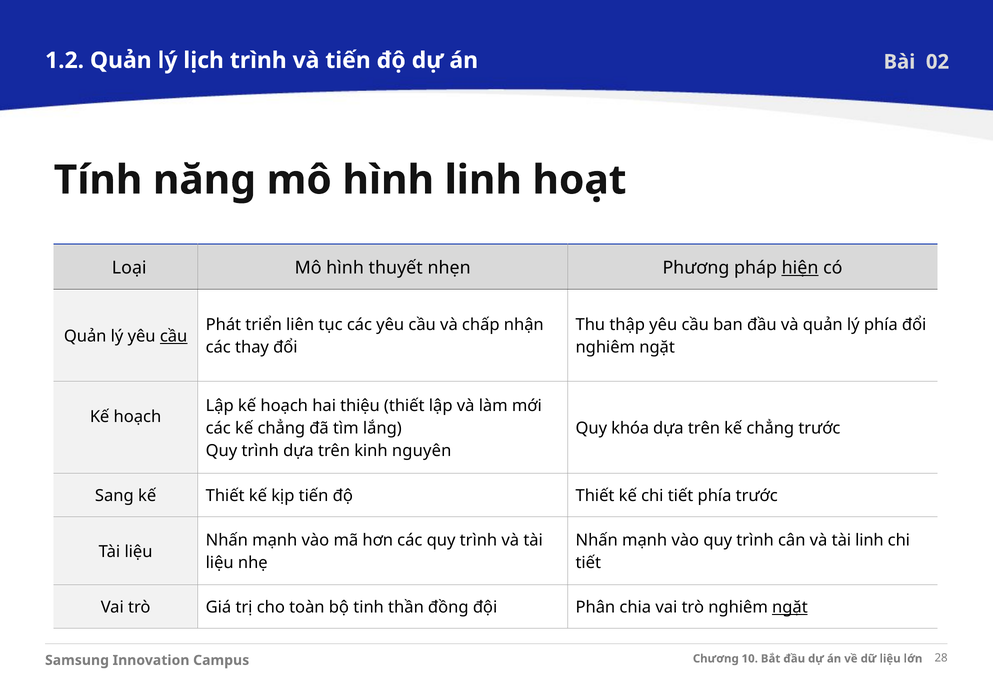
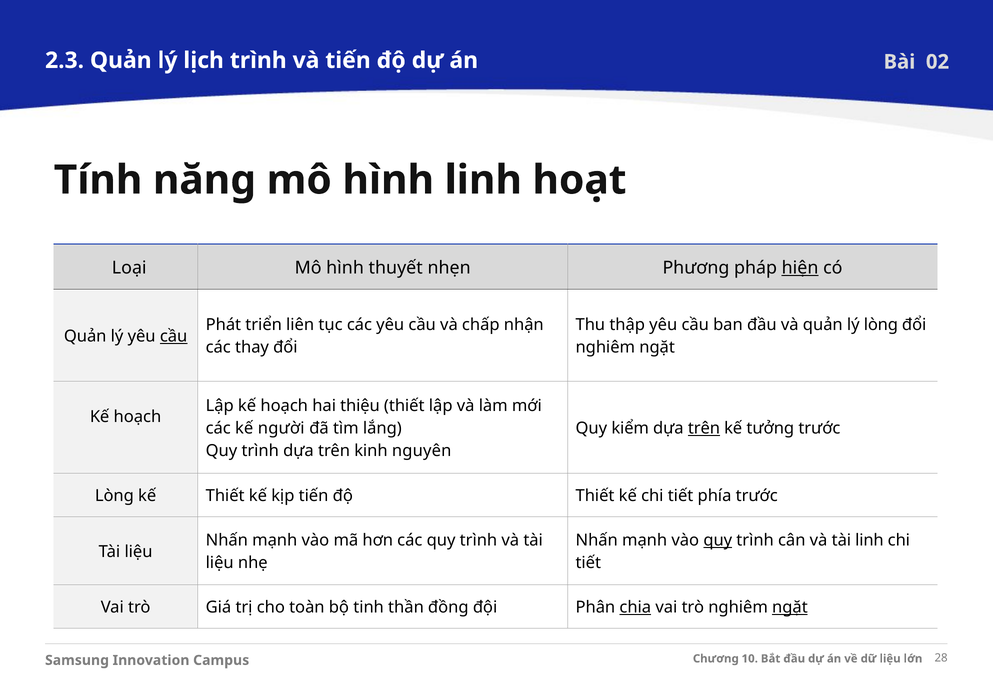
1.2: 1.2 -> 2.3
lý phía: phía -> lòng
các kế chẳng: chẳng -> người
khóa: khóa -> kiểm
trên at (704, 428) underline: none -> present
chẳng at (770, 428): chẳng -> tưởng
Sang at (114, 496): Sang -> Lòng
quy at (718, 541) underline: none -> present
chia underline: none -> present
